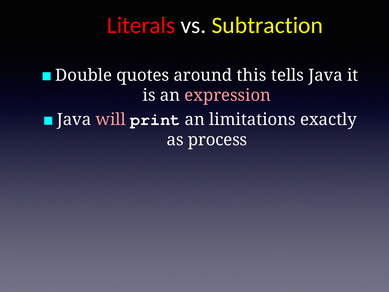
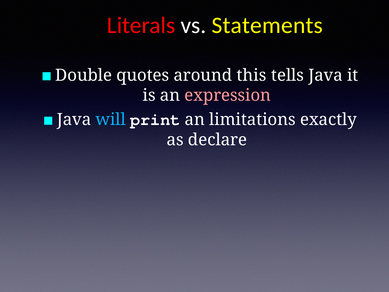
Subtraction: Subtraction -> Statements
will colour: pink -> light blue
process: process -> declare
